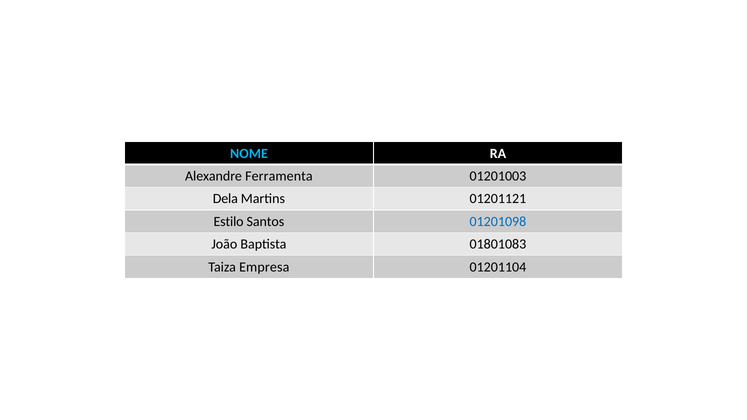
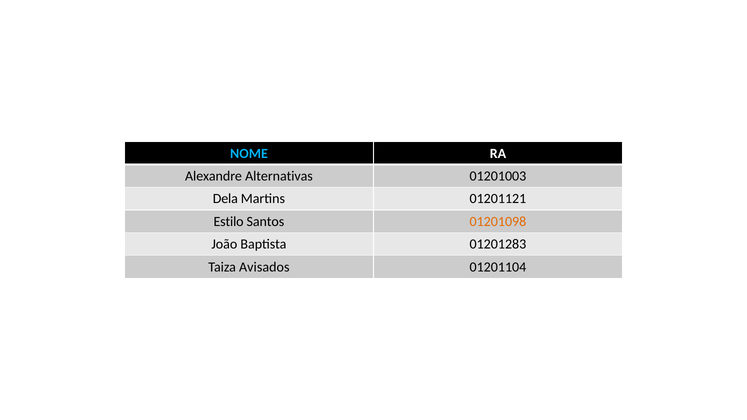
Ferramenta: Ferramenta -> Alternativas
01201098 colour: blue -> orange
01801083: 01801083 -> 01201283
Empresa: Empresa -> Avisados
